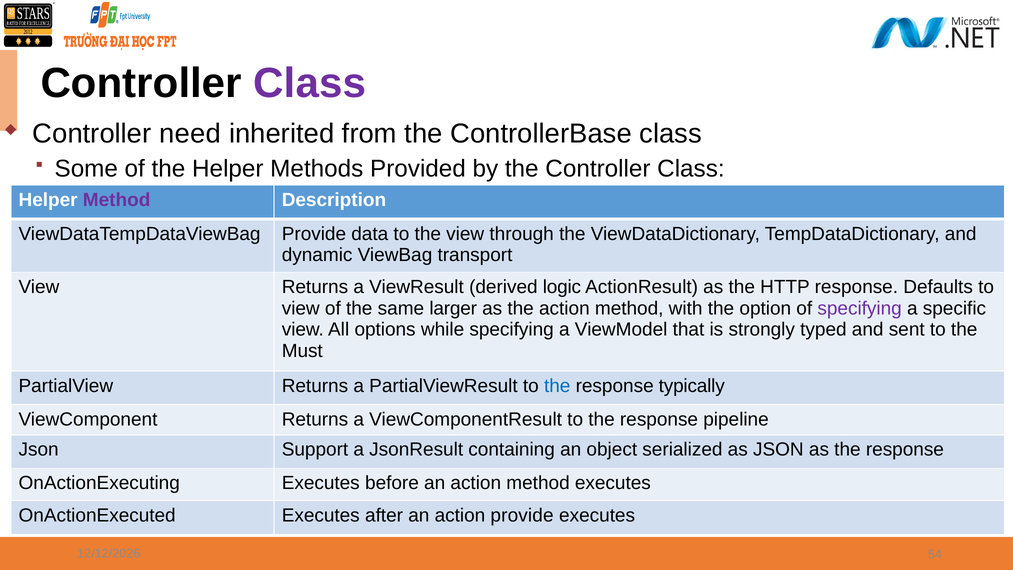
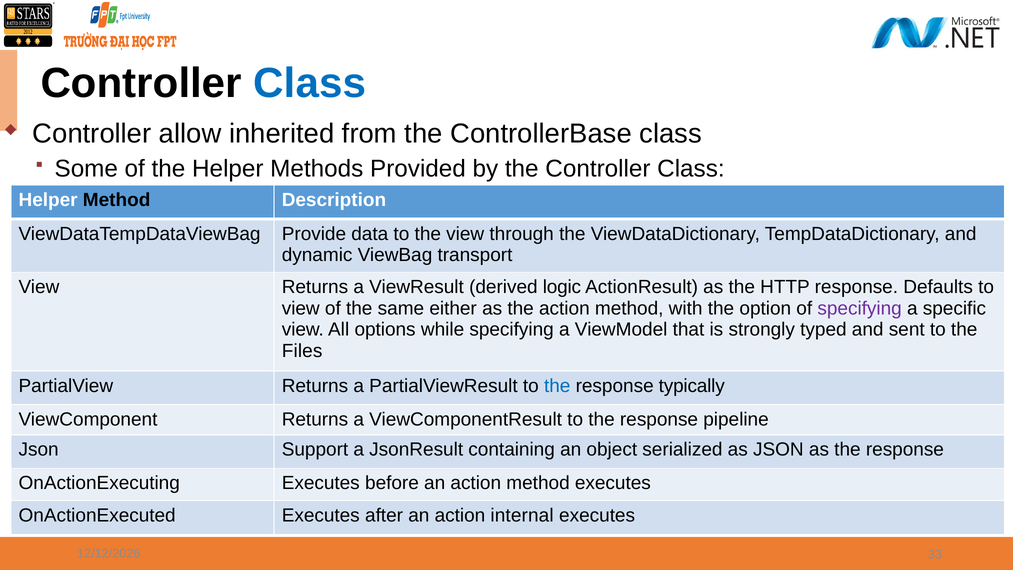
Class at (310, 83) colour: purple -> blue
need: need -> allow
Method at (117, 200) colour: purple -> black
larger: larger -> either
Must: Must -> Files
action provide: provide -> internal
54: 54 -> 33
